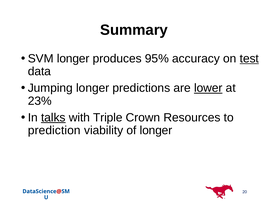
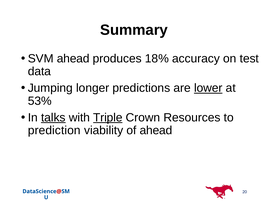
SVM longer: longer -> ahead
95%: 95% -> 18%
test underline: present -> none
23%: 23% -> 53%
Triple underline: none -> present
of longer: longer -> ahead
